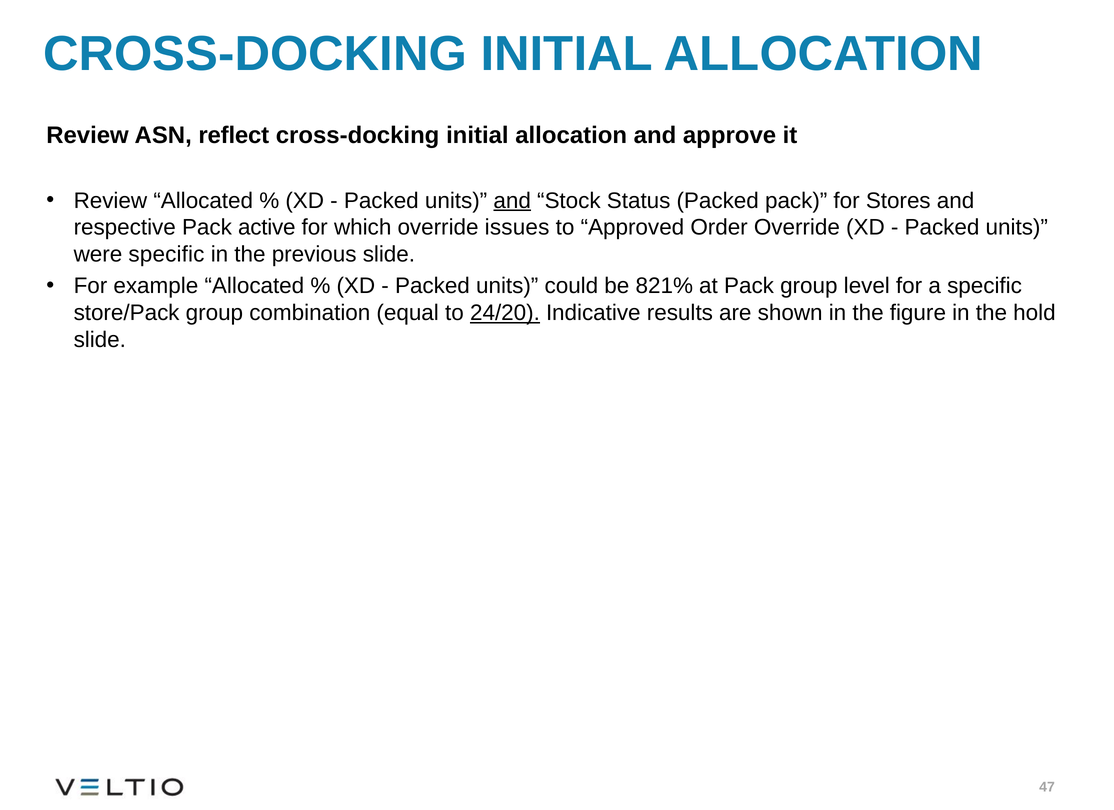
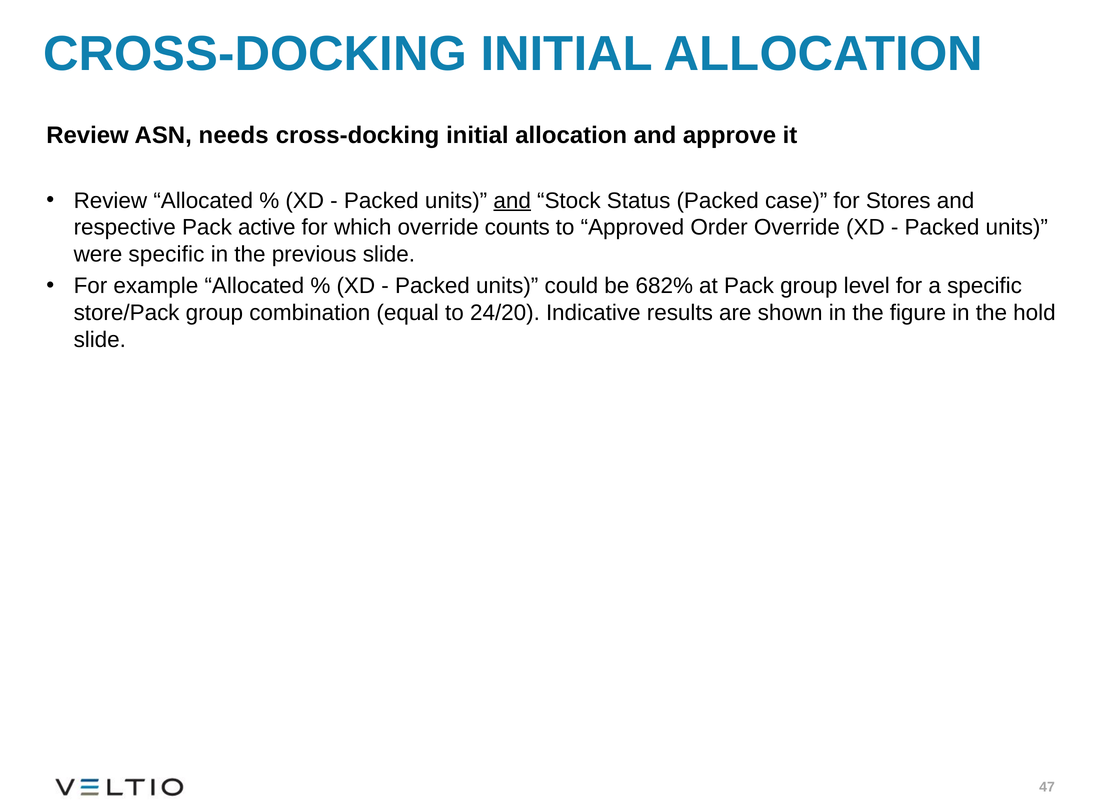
reflect: reflect -> needs
Packed pack: pack -> case
issues: issues -> counts
821%: 821% -> 682%
24/20 underline: present -> none
